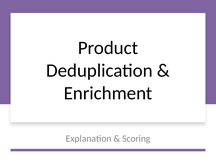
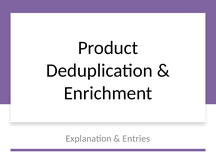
Scoring: Scoring -> Entries
